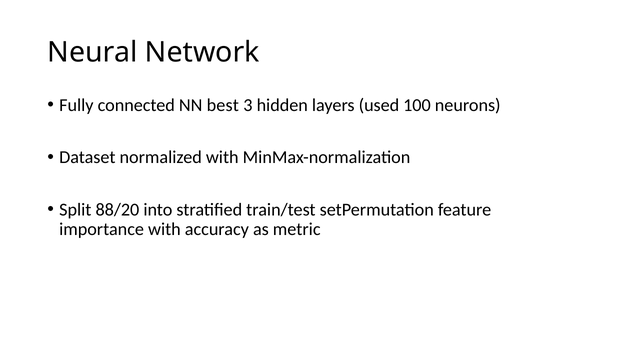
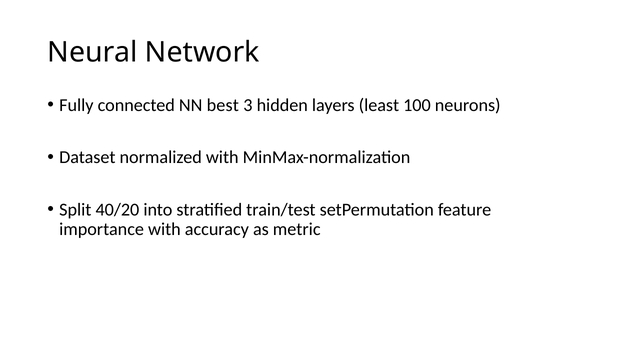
used: used -> least
88/20: 88/20 -> 40/20
